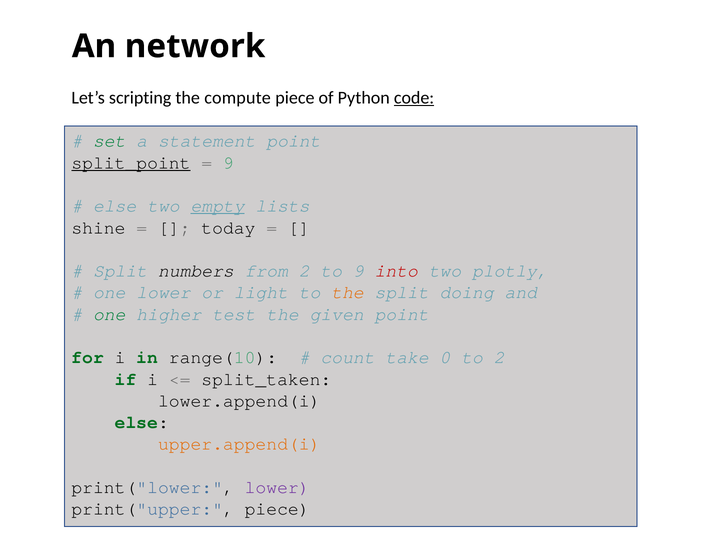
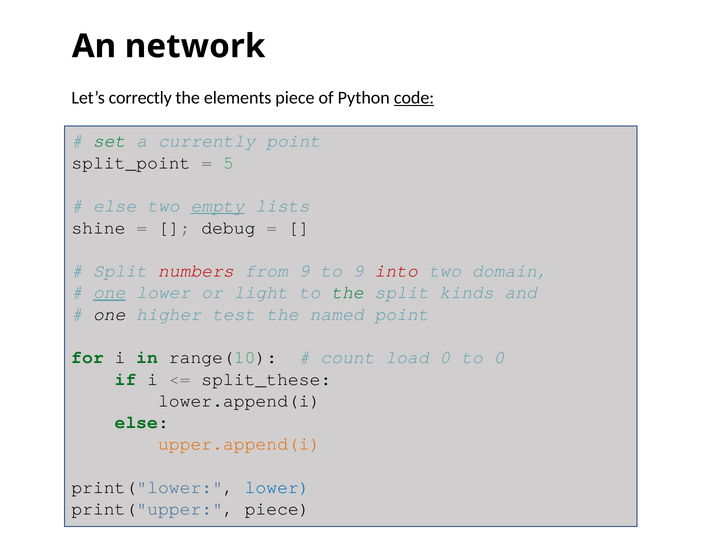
scripting: scripting -> correctly
compute: compute -> elements
statement: statement -> currently
split_point underline: present -> none
9 at (228, 163): 9 -> 5
today: today -> debug
numbers colour: black -> red
from 2: 2 -> 9
plotly: plotly -> domain
one at (109, 293) underline: none -> present
the at (348, 293) colour: orange -> green
doing: doing -> kinds
one at (109, 314) colour: green -> black
given: given -> named
take: take -> load
to 2: 2 -> 0
split_taken: split_taken -> split_these
lower at (277, 488) colour: purple -> blue
